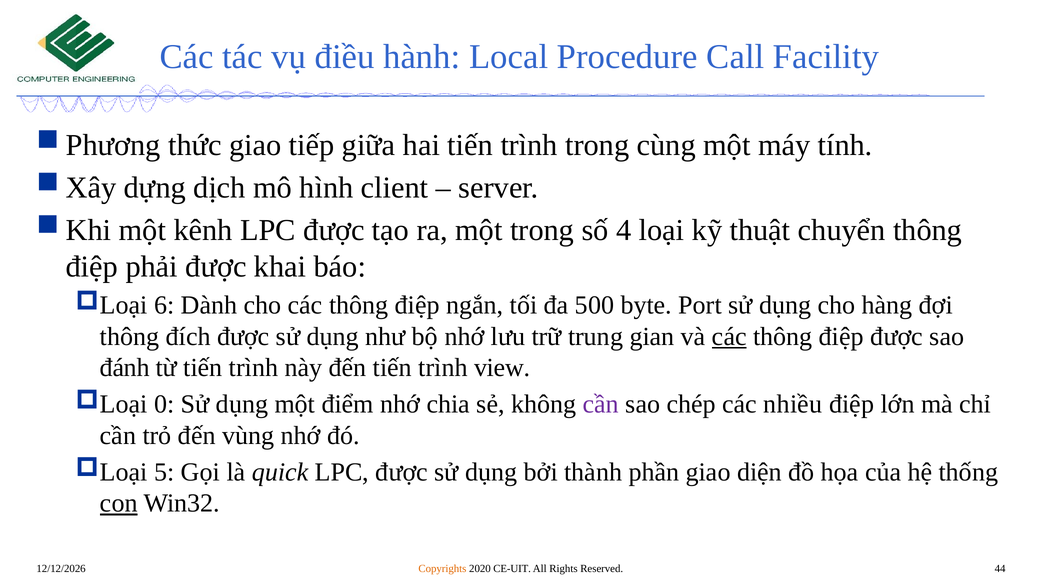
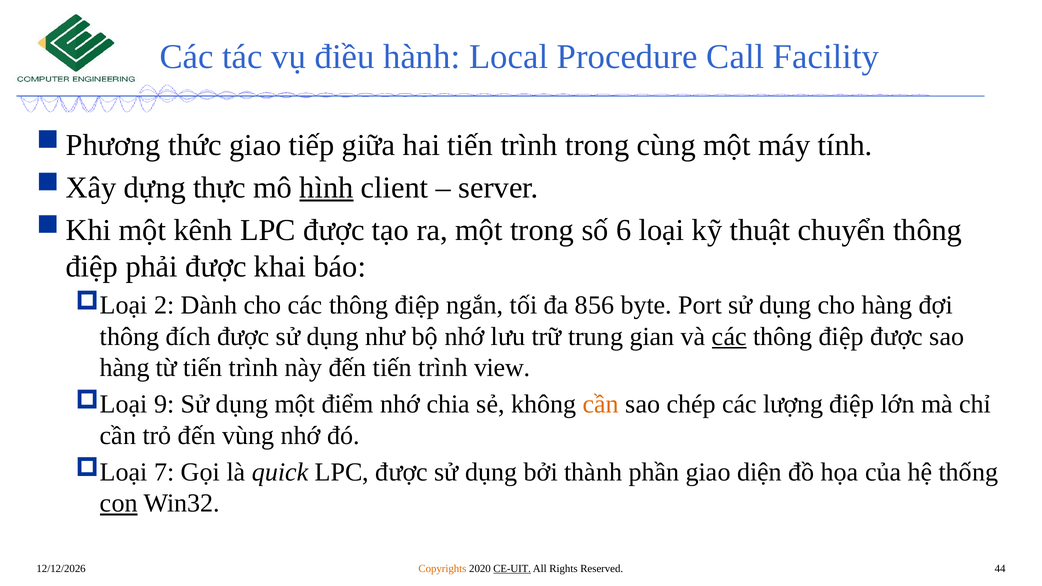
dịch: dịch -> thực
hình underline: none -> present
4: 4 -> 6
6: 6 -> 2
500: 500 -> 856
đánh at (125, 368): đánh -> hàng
0: 0 -> 9
cần at (601, 404) colour: purple -> orange
nhiều: nhiều -> lượng
5: 5 -> 7
CE-UIT underline: none -> present
